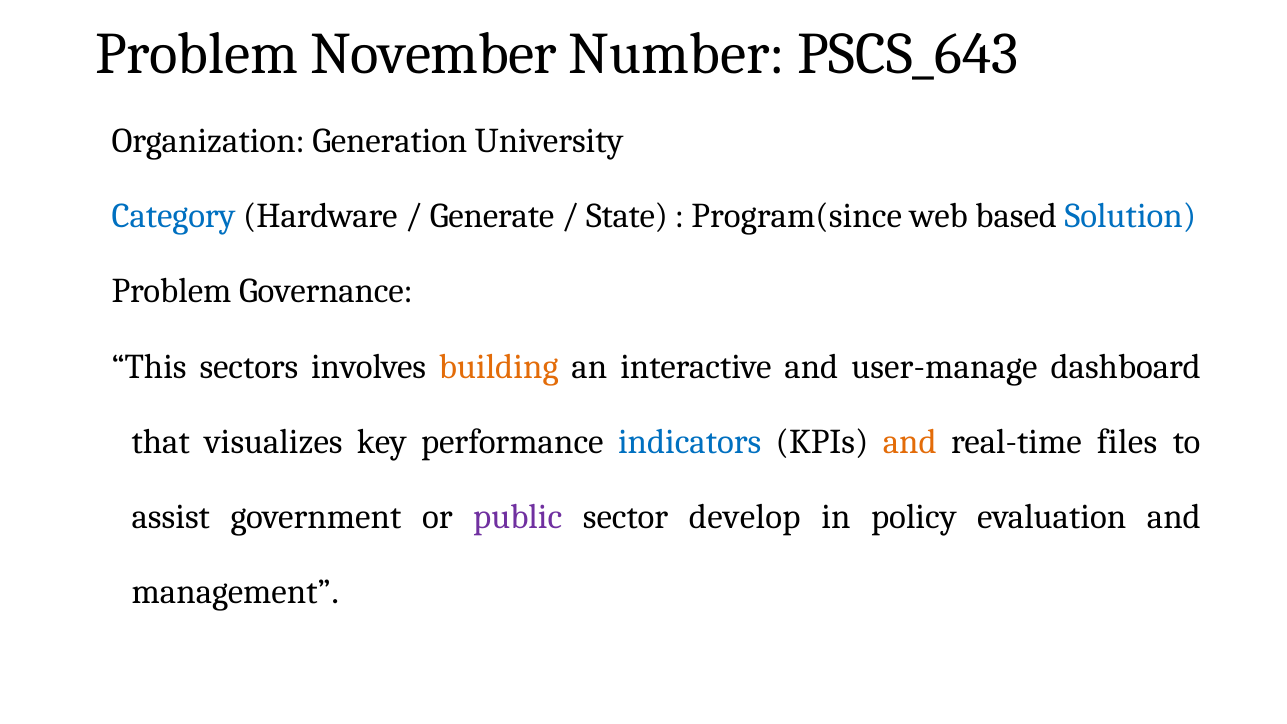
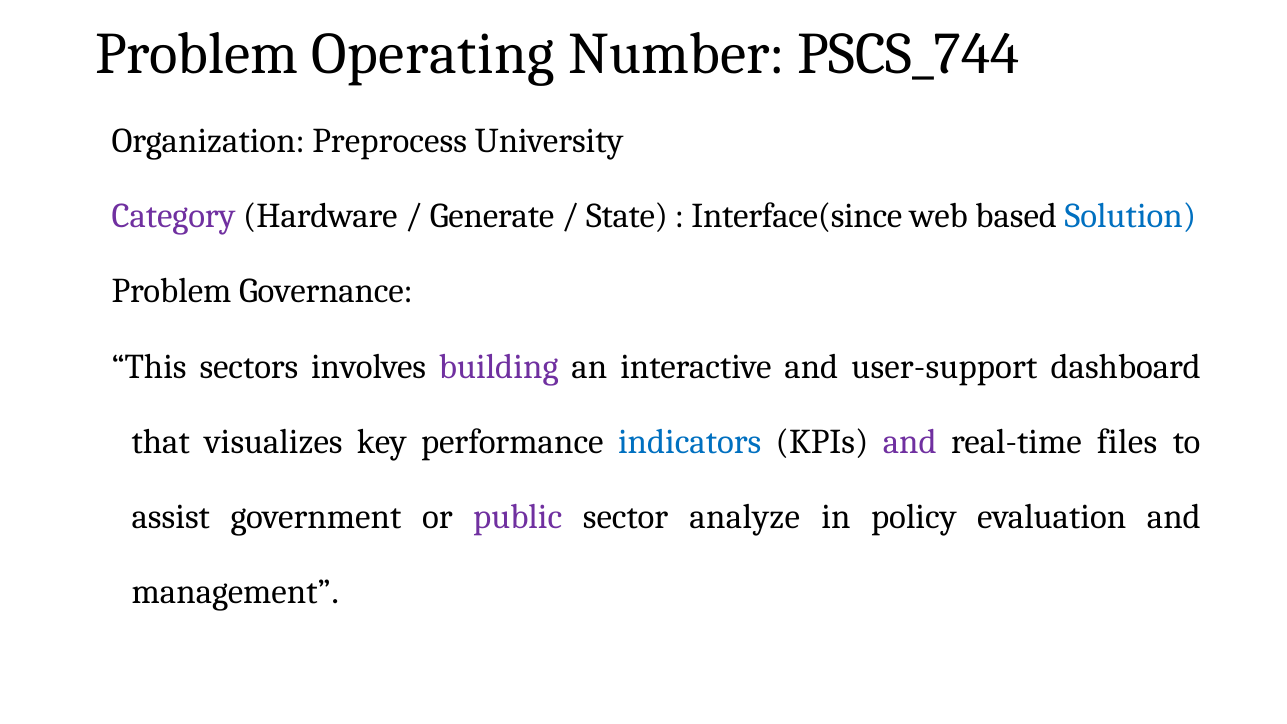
November: November -> Operating
PSCS_643: PSCS_643 -> PSCS_744
Generation: Generation -> Preprocess
Category colour: blue -> purple
Program(since: Program(since -> Interface(since
building colour: orange -> purple
user-manage: user-manage -> user-support
and at (910, 442) colour: orange -> purple
develop: develop -> analyze
